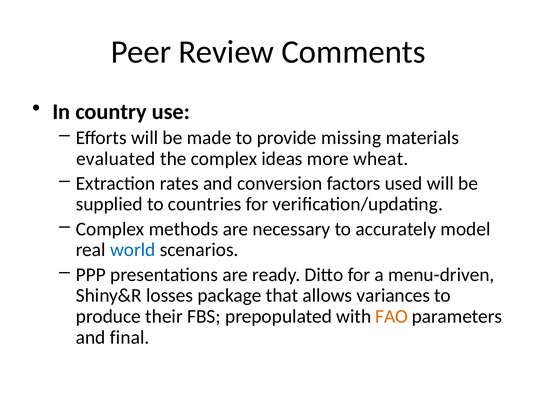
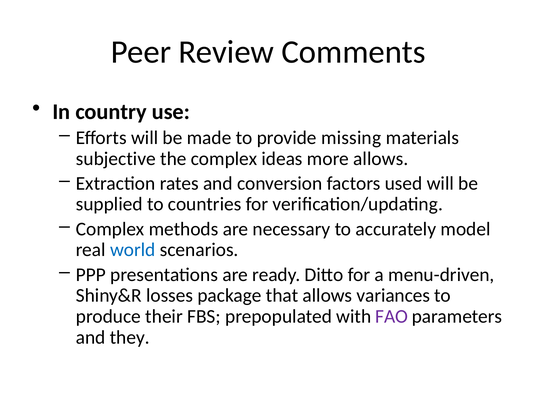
evaluated: evaluated -> subjective
more wheat: wheat -> allows
FAO colour: orange -> purple
final: final -> they
